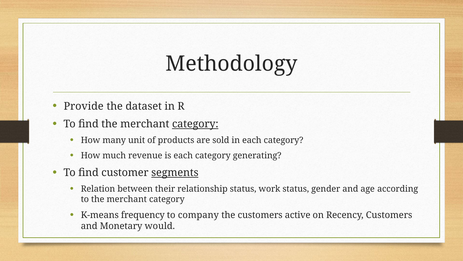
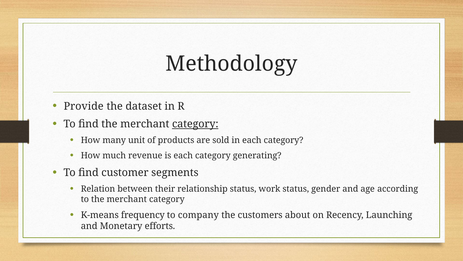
segments underline: present -> none
active: active -> about
Recency Customers: Customers -> Launching
would: would -> efforts
